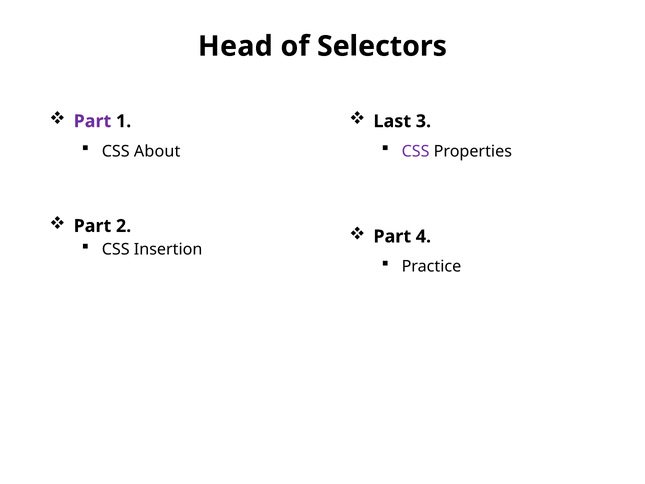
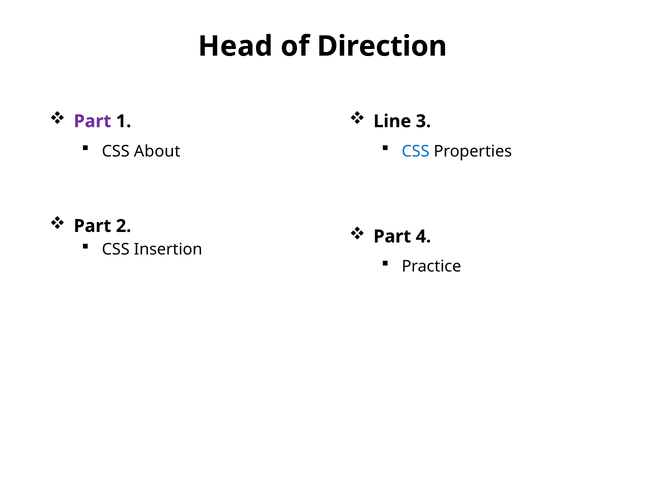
Selectors: Selectors -> Direction
Last: Last -> Line
CSS at (416, 151) colour: purple -> blue
